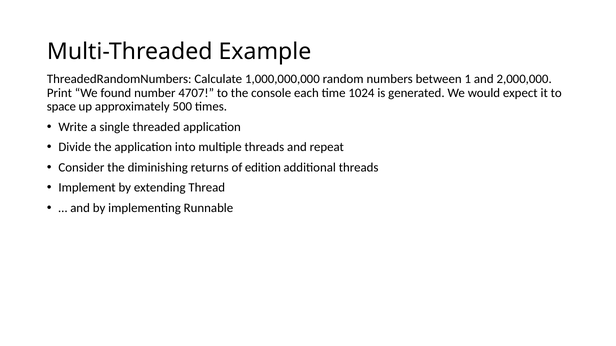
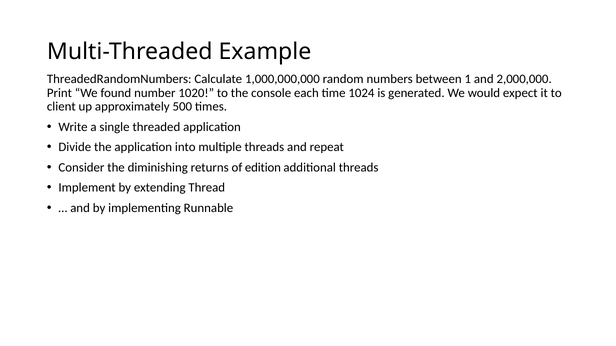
4707: 4707 -> 1020
space: space -> client
